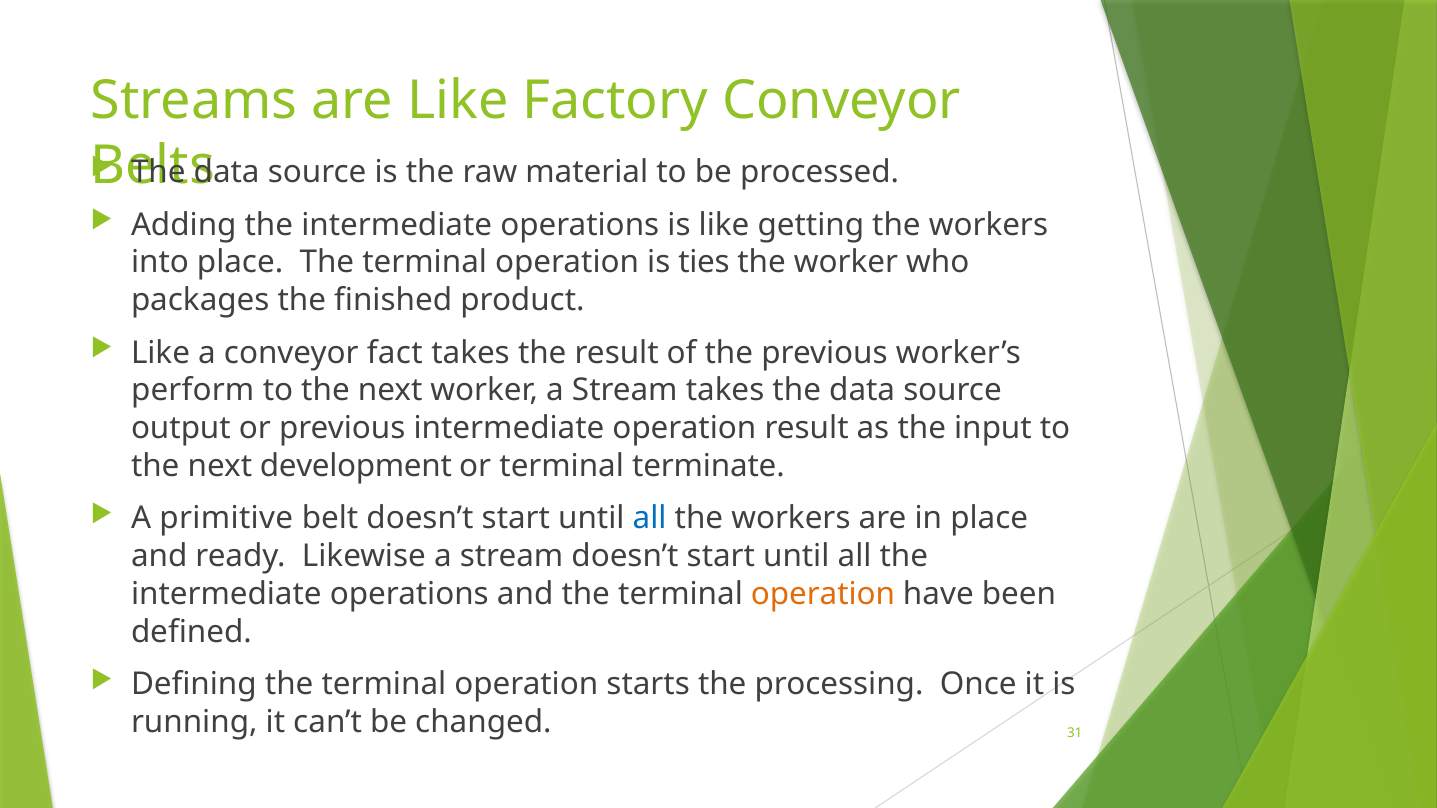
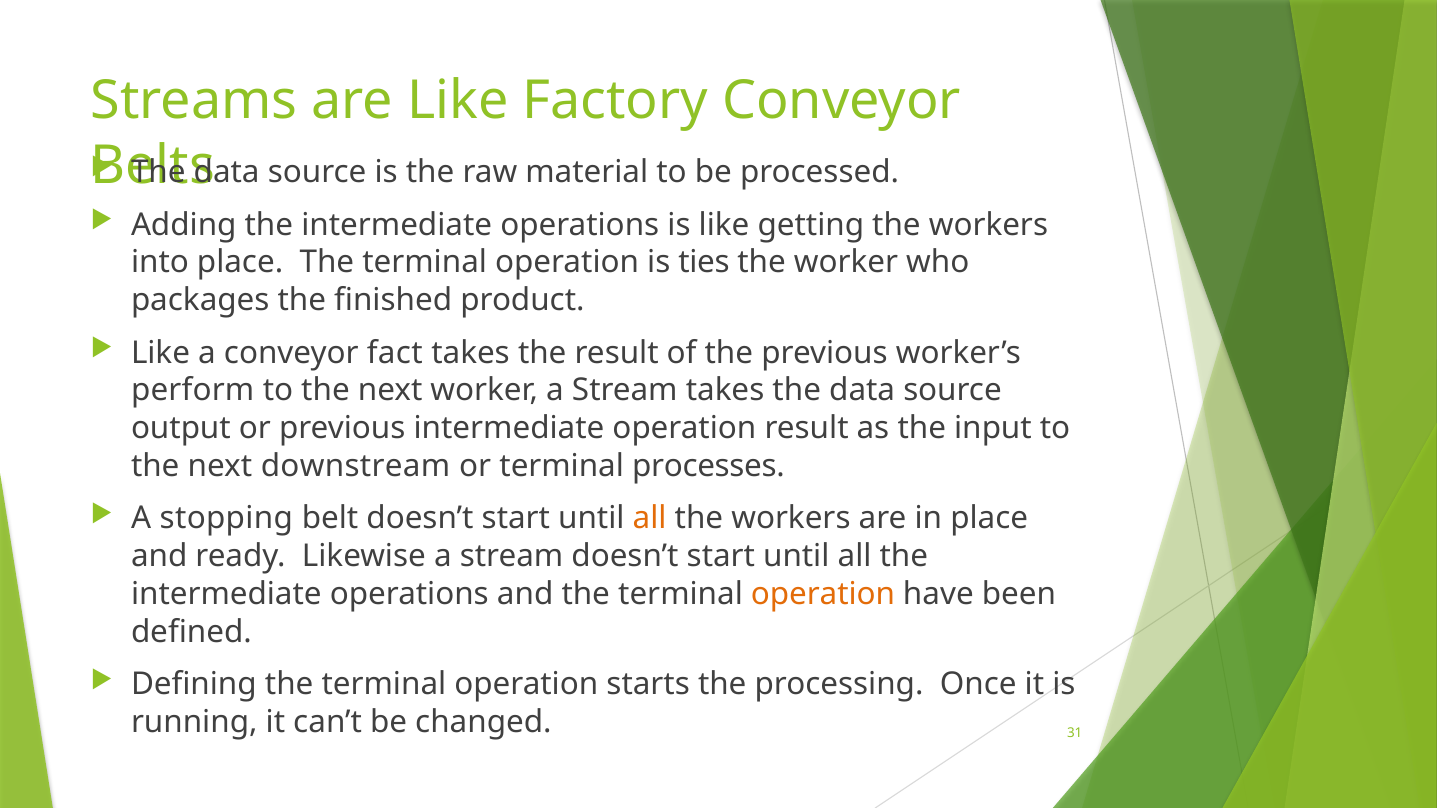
development: development -> downstream
terminate: terminate -> processes
primitive: primitive -> stopping
all at (650, 519) colour: blue -> orange
